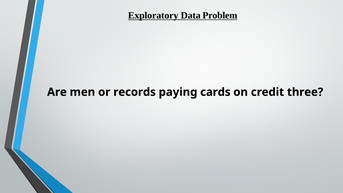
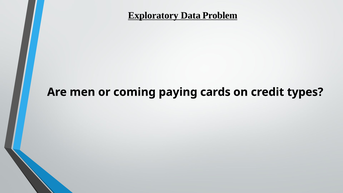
records: records -> coming
three: three -> types
